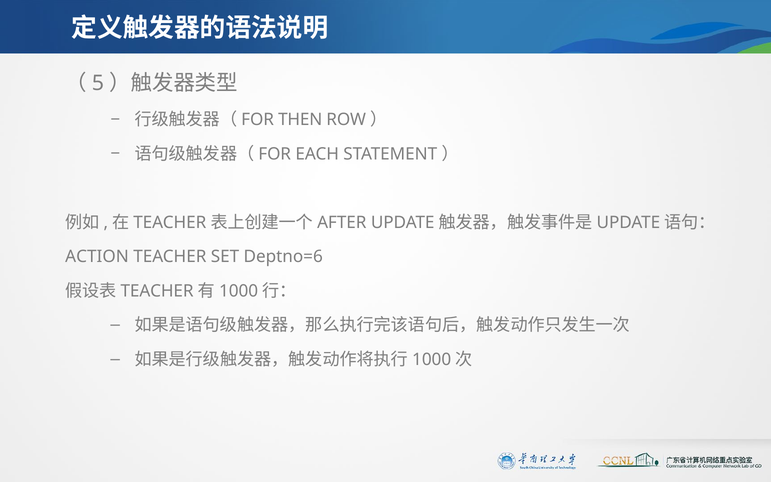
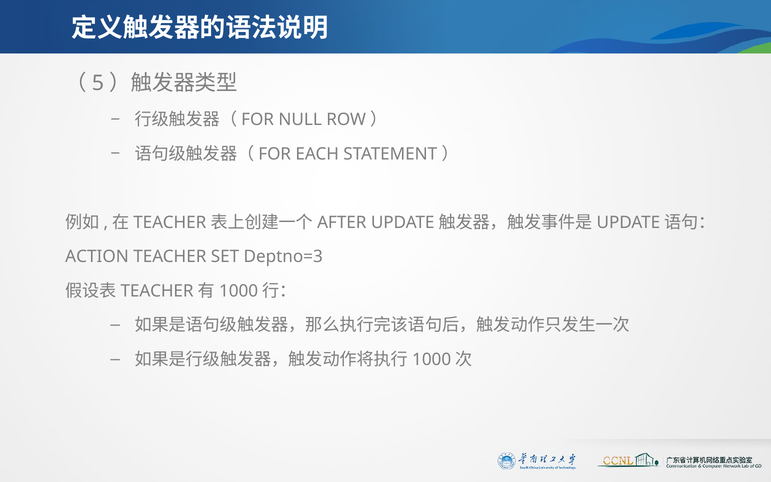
THEN: THEN -> NULL
Deptno=6: Deptno=6 -> Deptno=3
